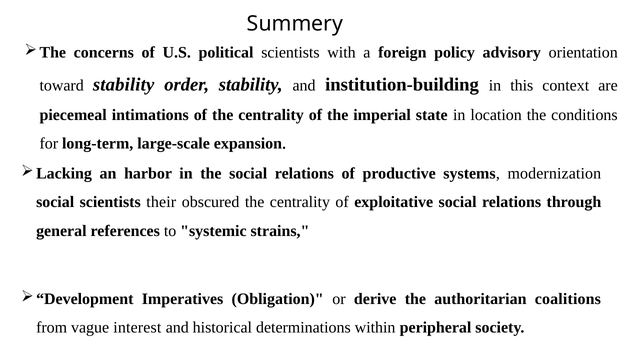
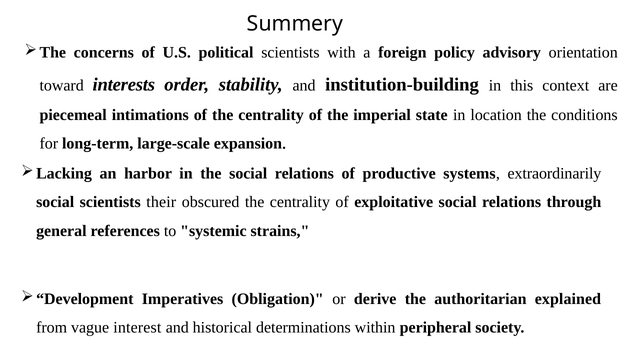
toward stability: stability -> interests
modernization: modernization -> extraordinarily
coalitions: coalitions -> explained
